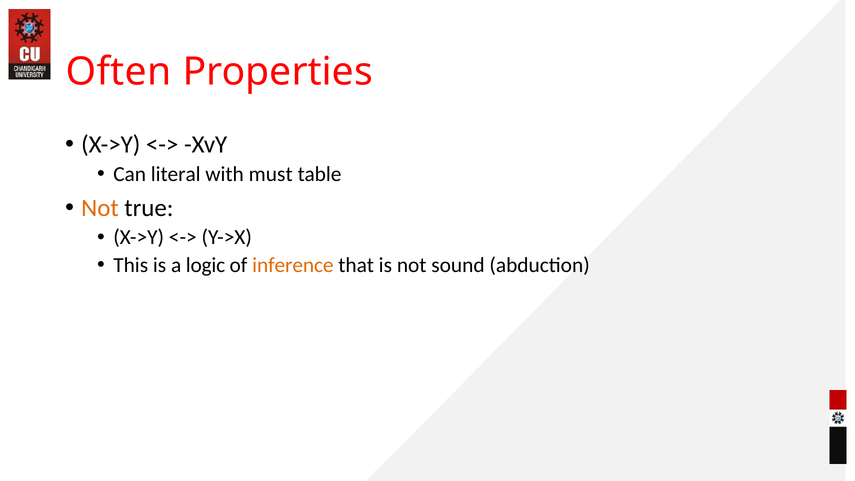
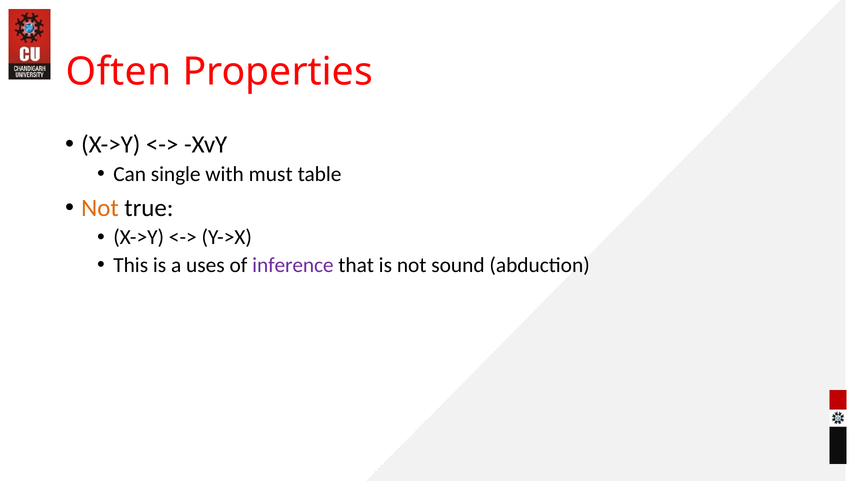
literal: literal -> single
logic: logic -> uses
inference colour: orange -> purple
